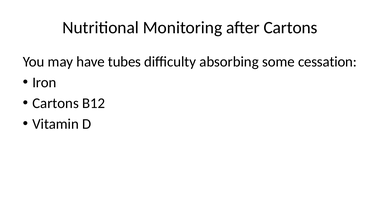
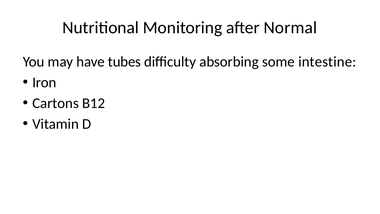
after Cartons: Cartons -> Normal
cessation: cessation -> intestine
